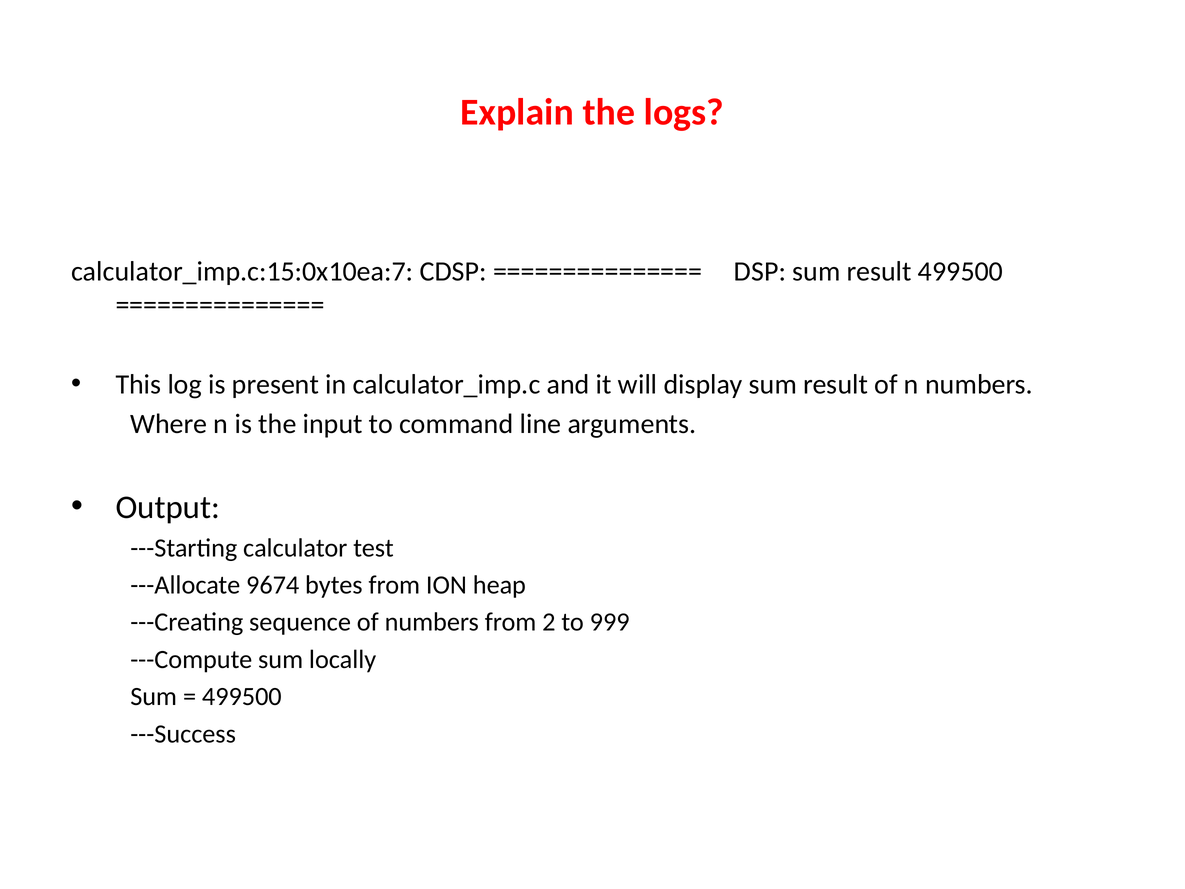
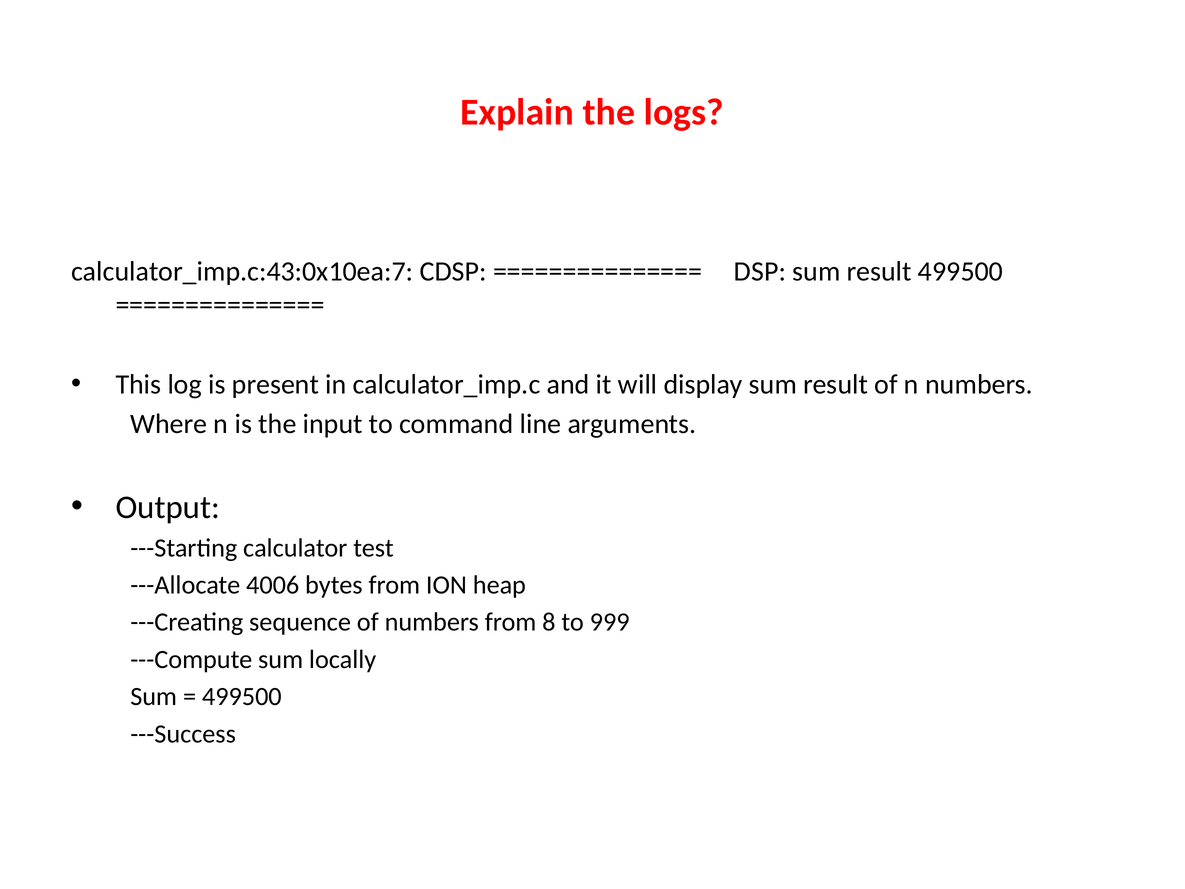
calculator_imp.c:15:0x10ea:7: calculator_imp.c:15:0x10ea:7 -> calculator_imp.c:43:0x10ea:7
9674: 9674 -> 4006
2: 2 -> 8
